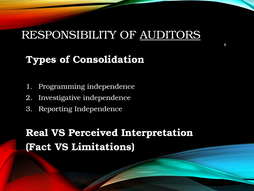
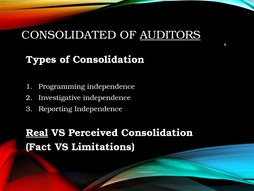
RESPONSIBILITY: RESPONSIBILITY -> CONSOLIDATED
Real underline: none -> present
Perceived Interpretation: Interpretation -> Consolidation
